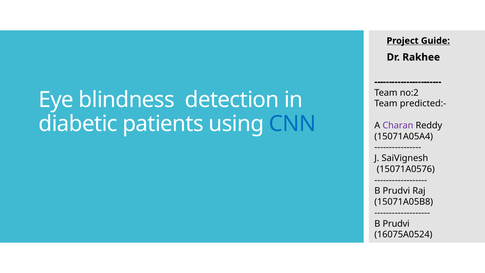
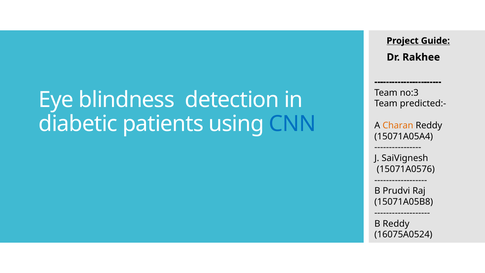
no:2: no:2 -> no:3
Charan colour: purple -> orange
Prudvi at (396, 224): Prudvi -> Reddy
